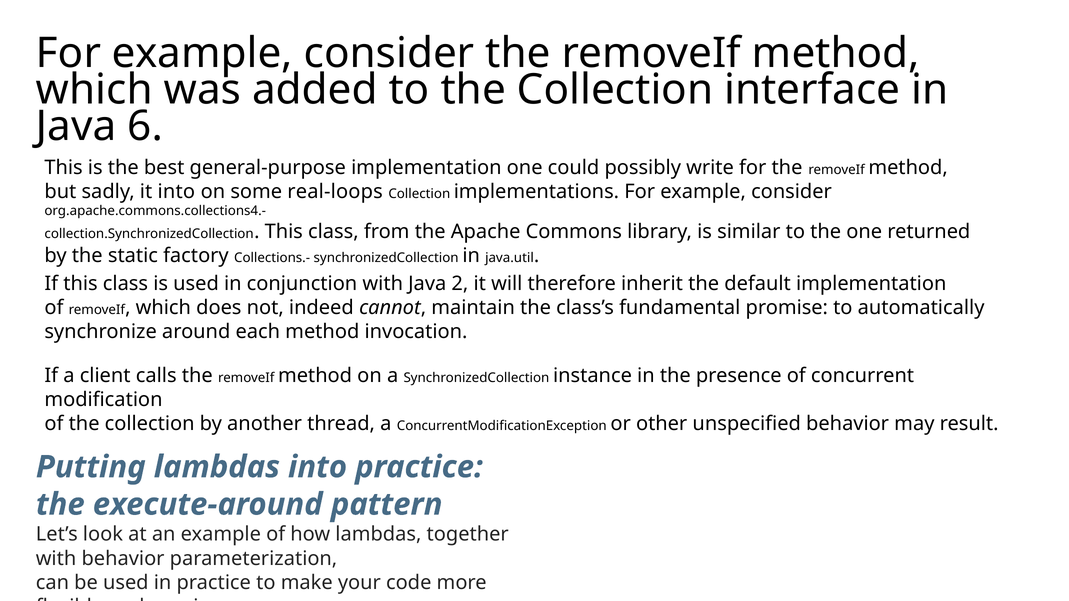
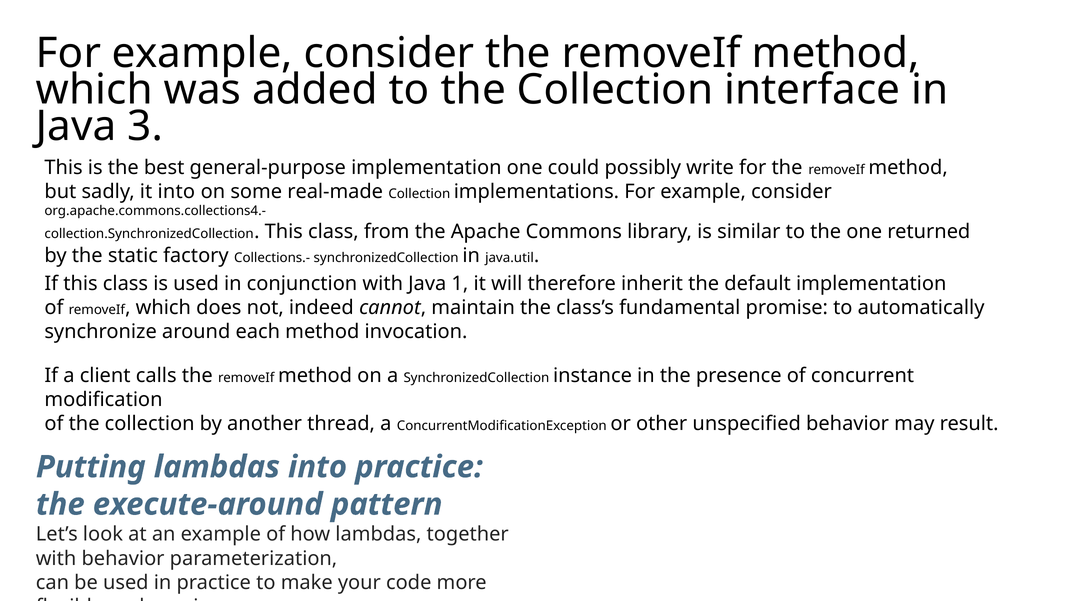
6: 6 -> 3
real-loops: real-loops -> real-made
2: 2 -> 1
